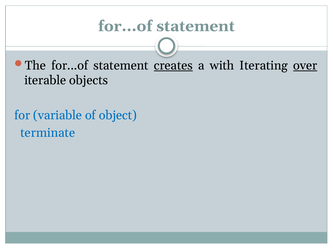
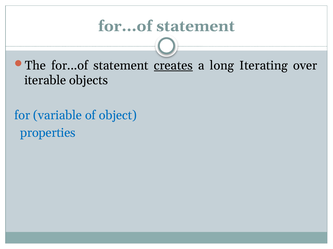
with: with -> long
over underline: present -> none
terminate: terminate -> properties
